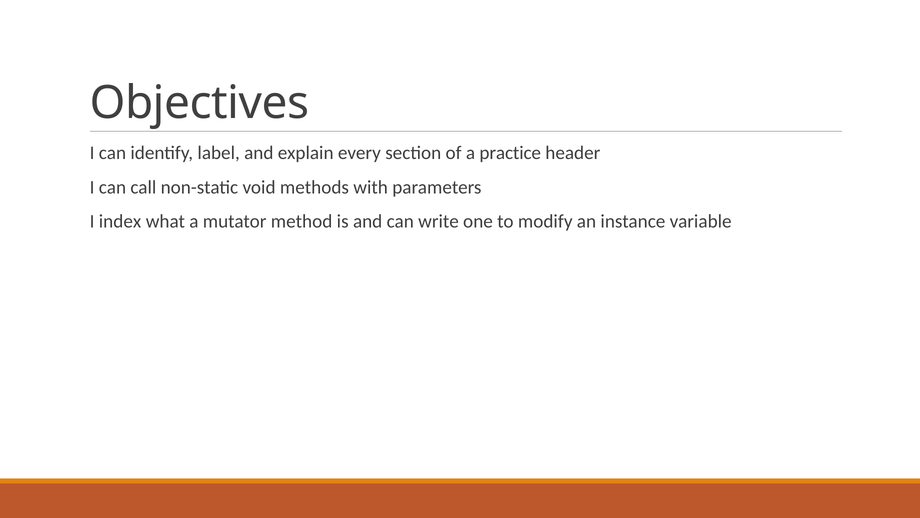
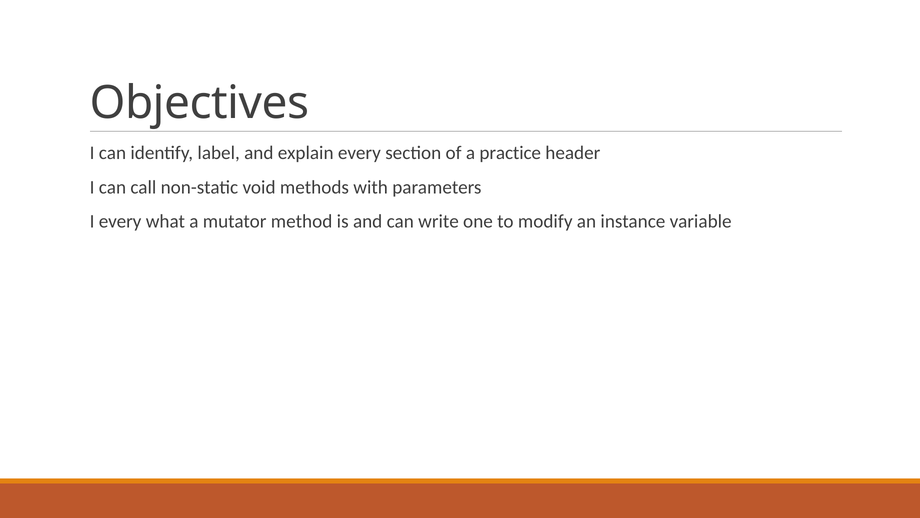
I index: index -> every
